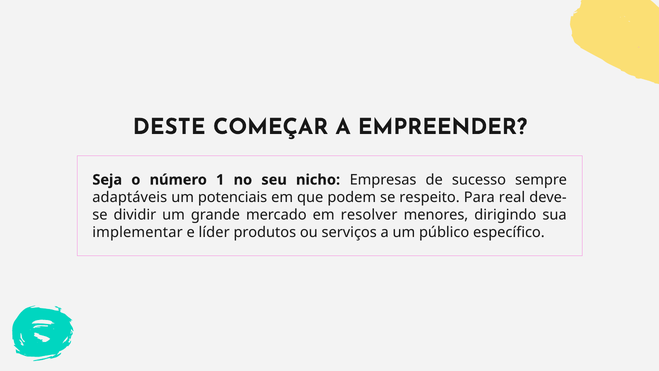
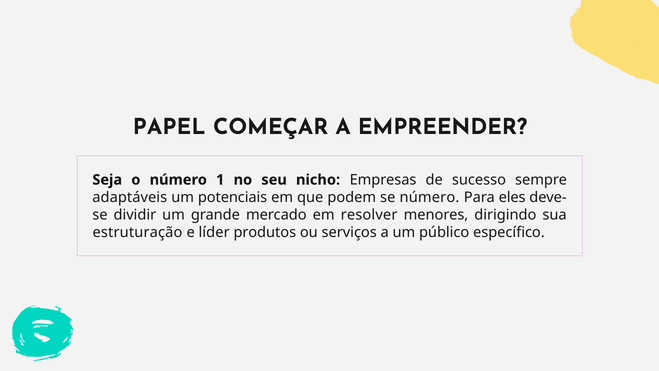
DESTE: DESTE -> PAPEL
se respeito: respeito -> número
real: real -> eles
implementar: implementar -> estruturação
